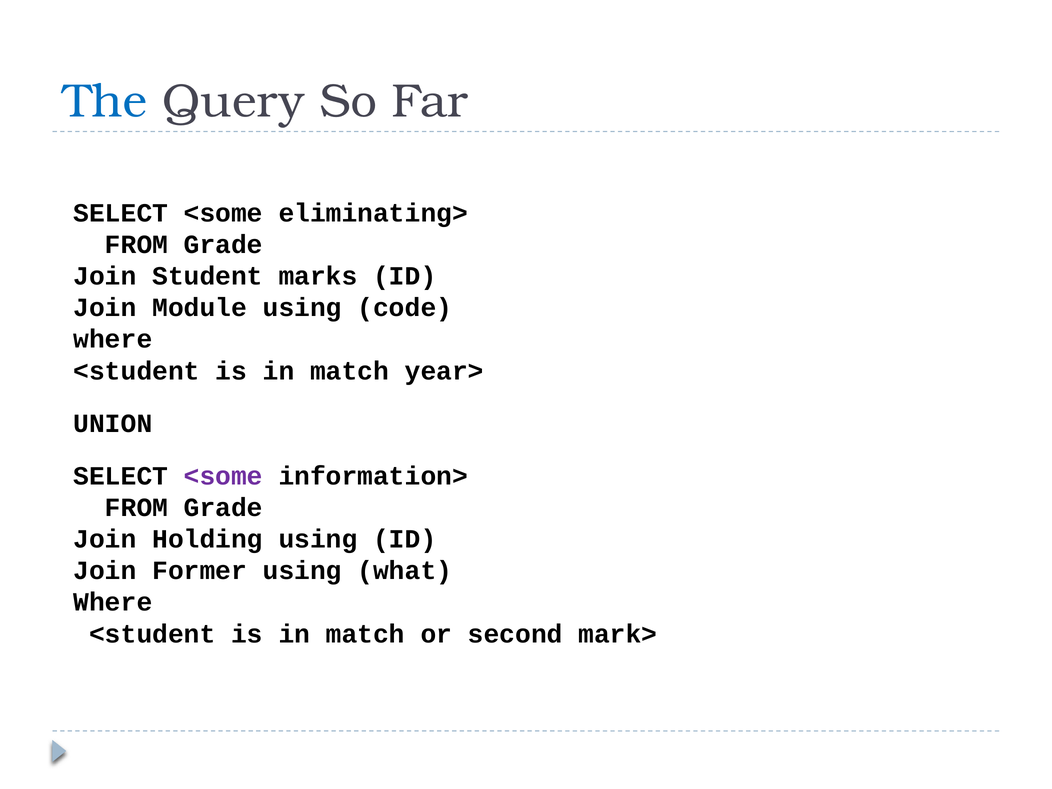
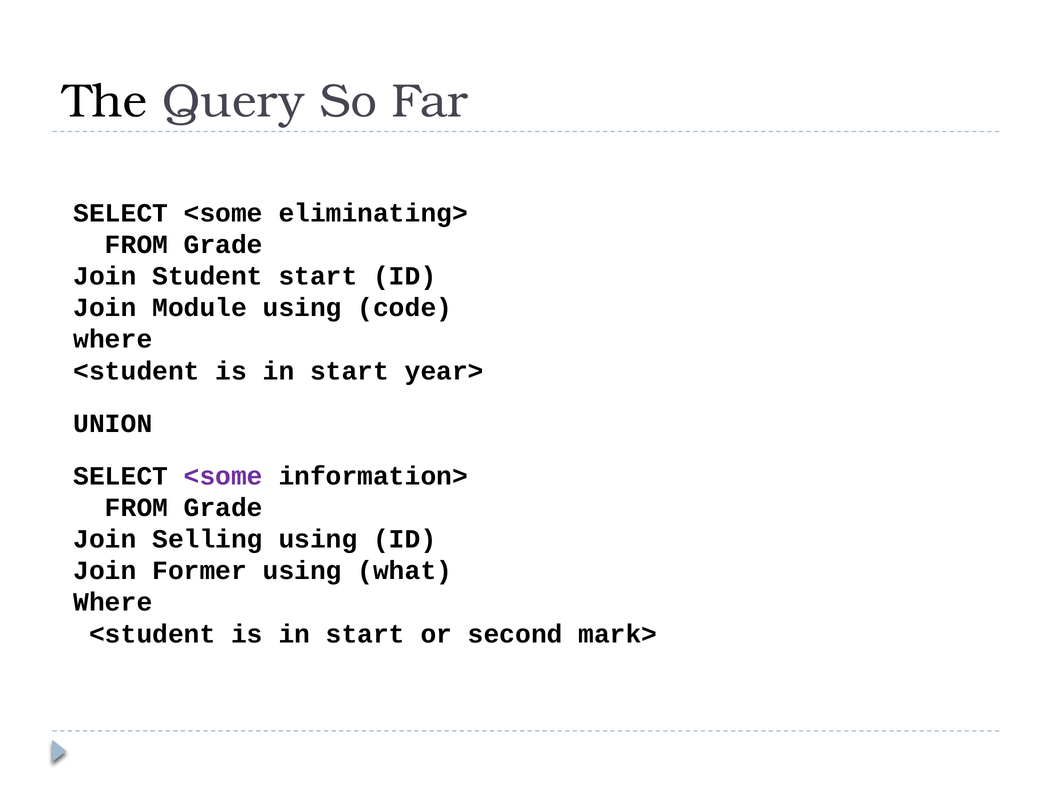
The colour: blue -> black
Student marks: marks -> start
match at (350, 371): match -> start
Holding: Holding -> Selling
match at (365, 634): match -> start
